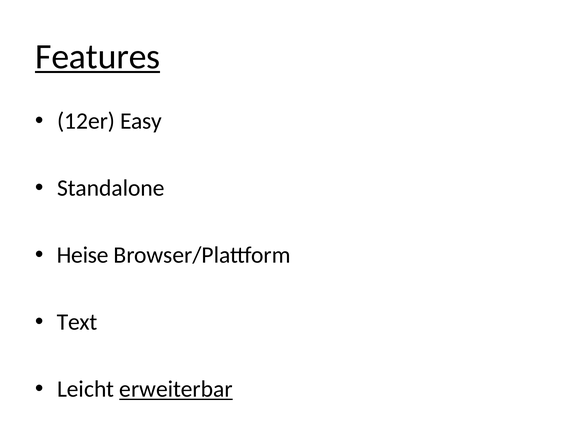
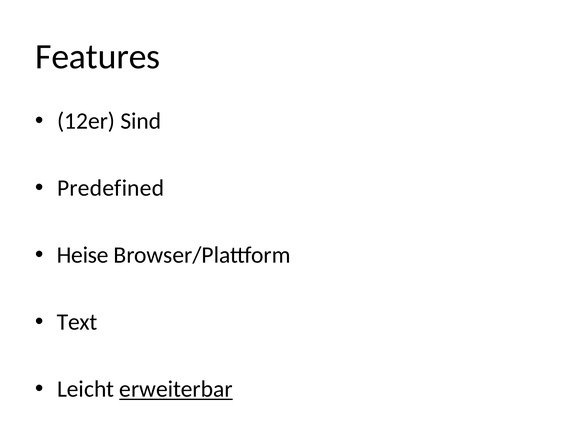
Features underline: present -> none
Easy: Easy -> Sind
Standalone: Standalone -> Predefined
